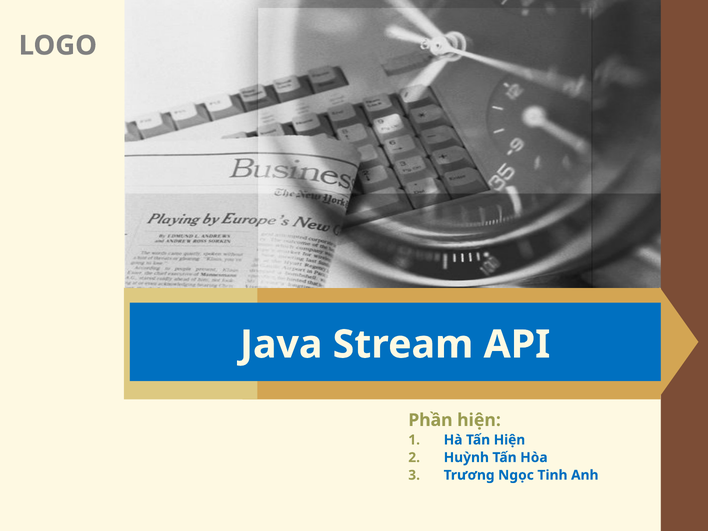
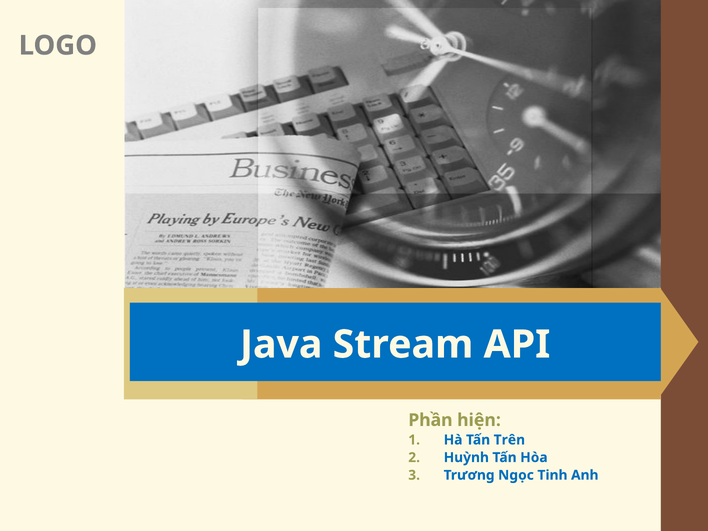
Tấn Hiện: Hiện -> Trên
